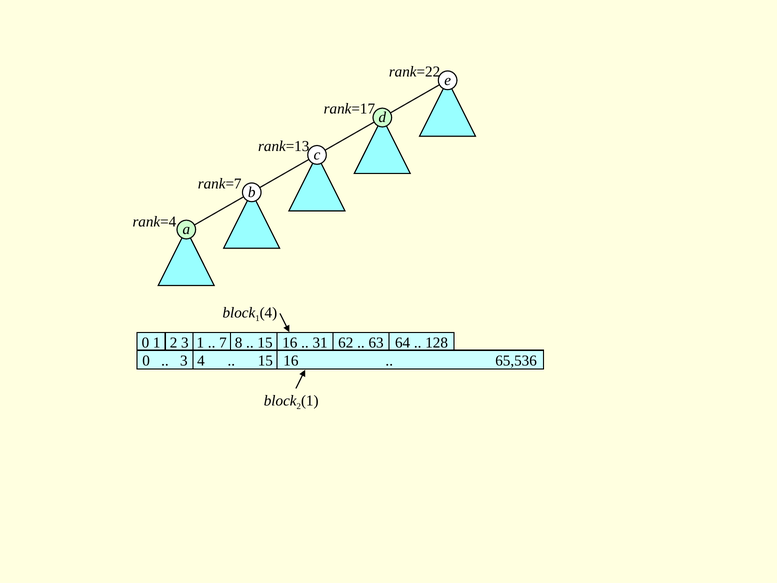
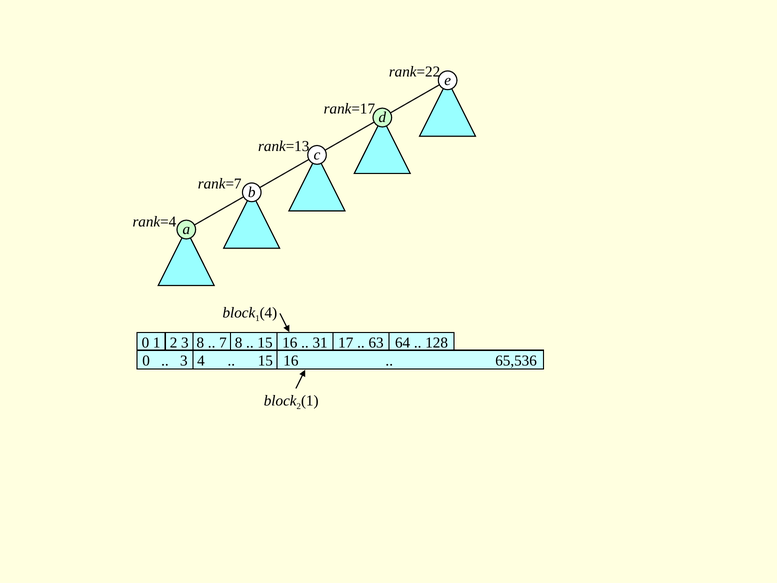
3 1: 1 -> 8
62: 62 -> 17
